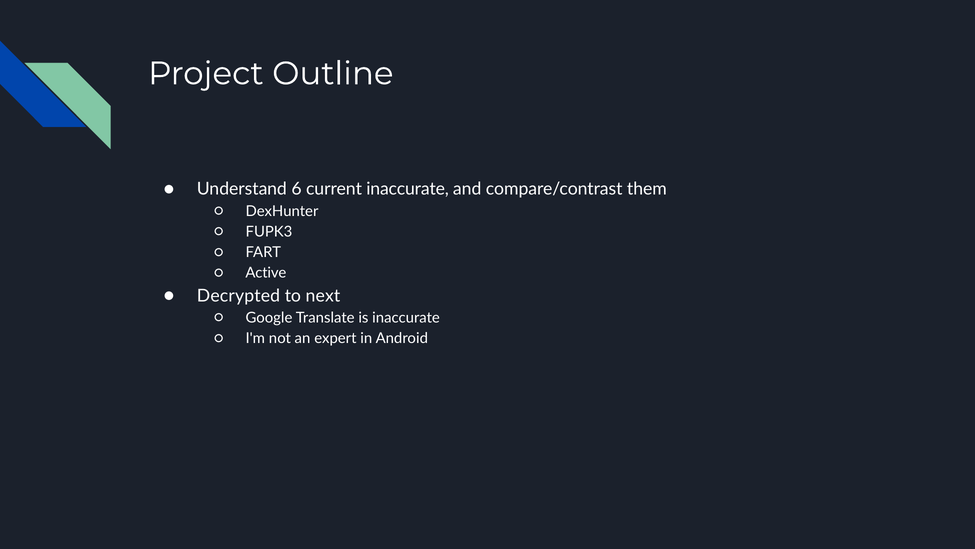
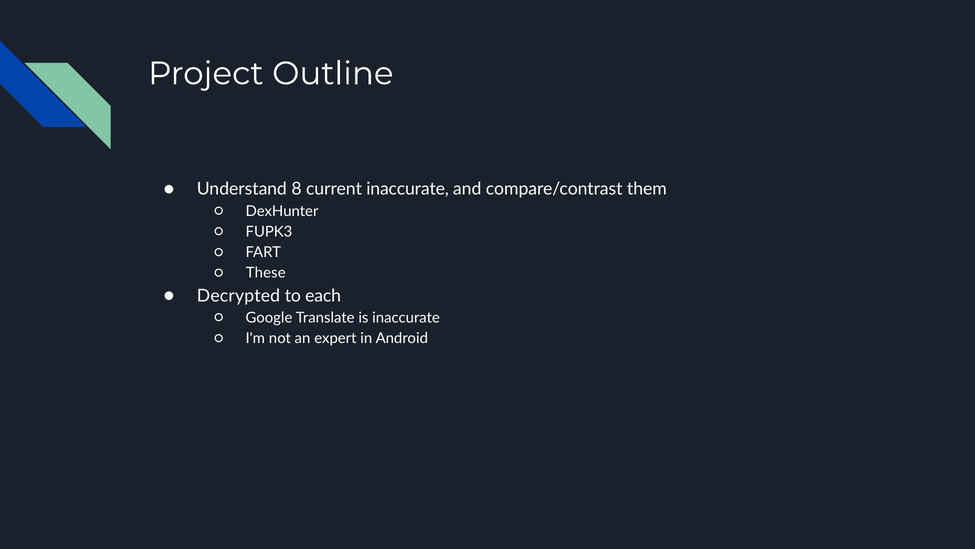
6: 6 -> 8
Active: Active -> These
next: next -> each
